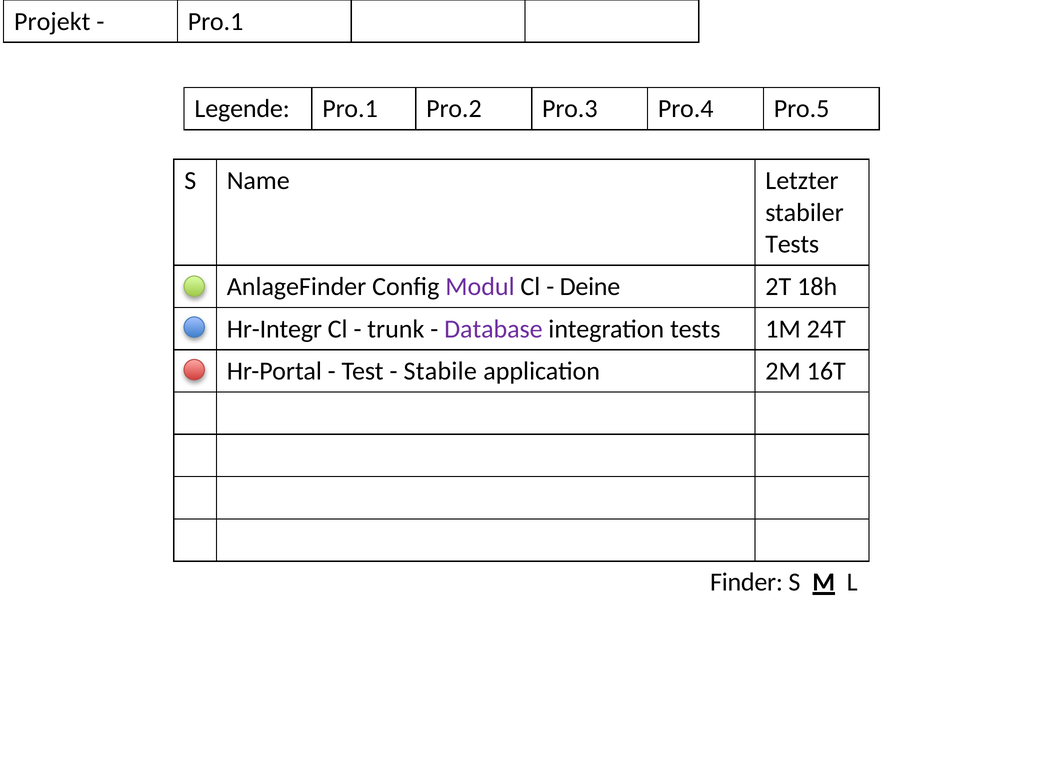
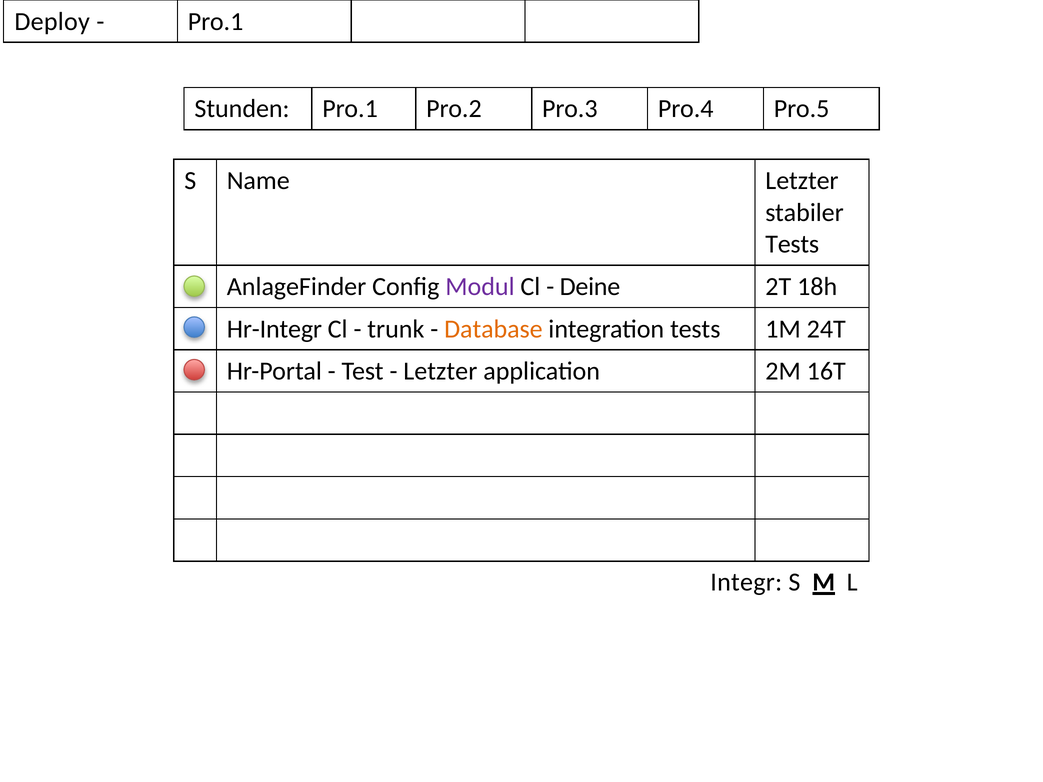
Projekt: Projekt -> Deploy
Legende: Legende -> Stunden
Database colour: purple -> orange
Stabile at (440, 371): Stabile -> Letzter
Finder: Finder -> Integr
